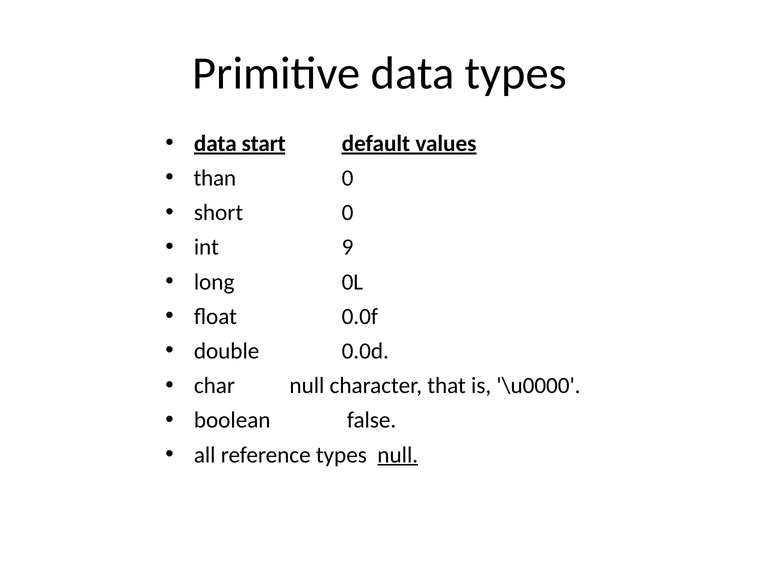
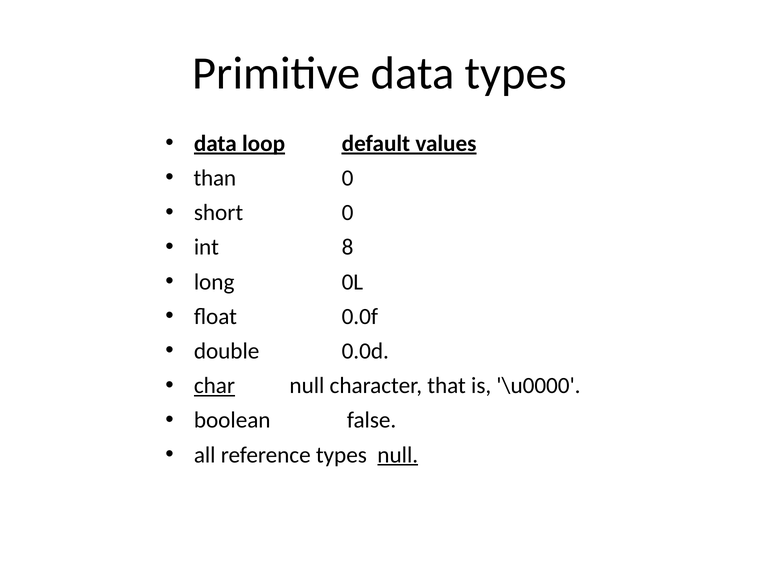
start: start -> loop
9: 9 -> 8
char underline: none -> present
